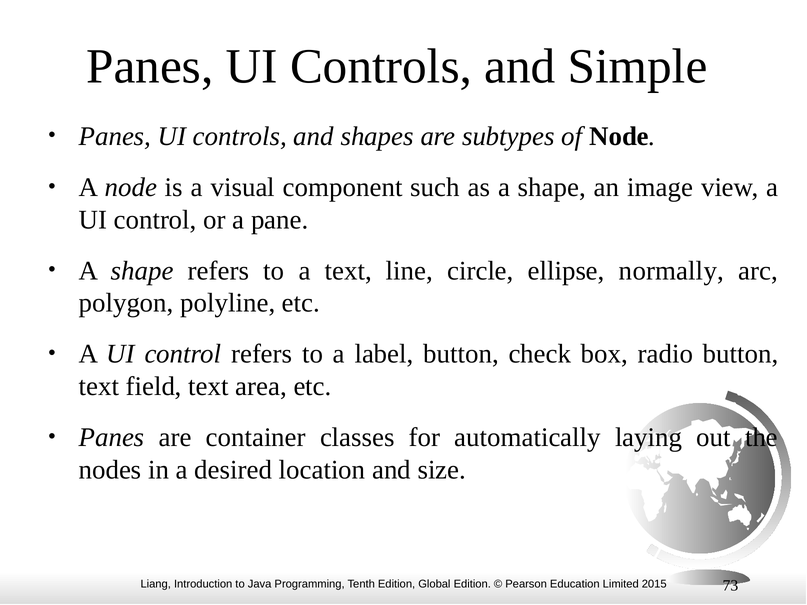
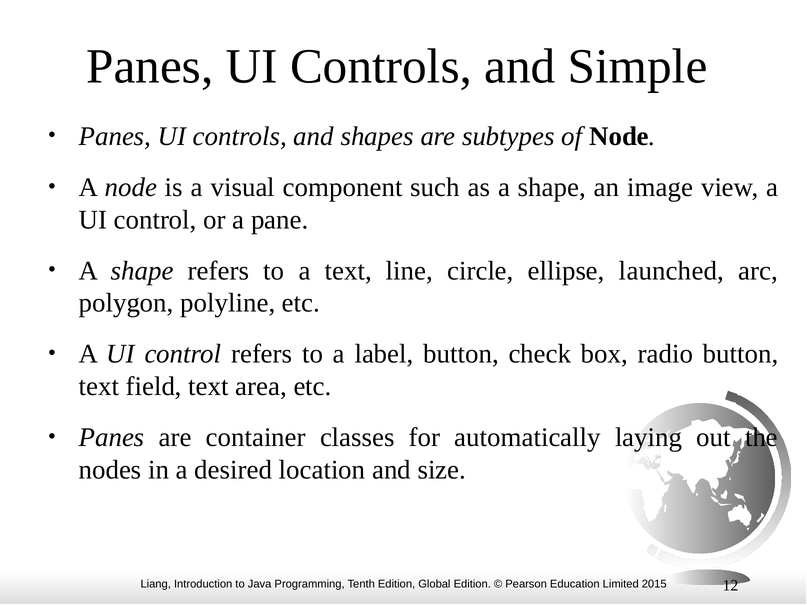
normally: normally -> launched
73: 73 -> 12
